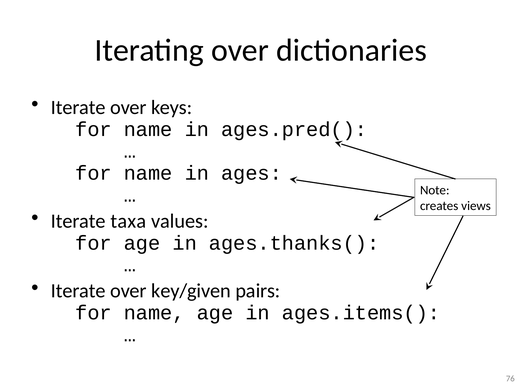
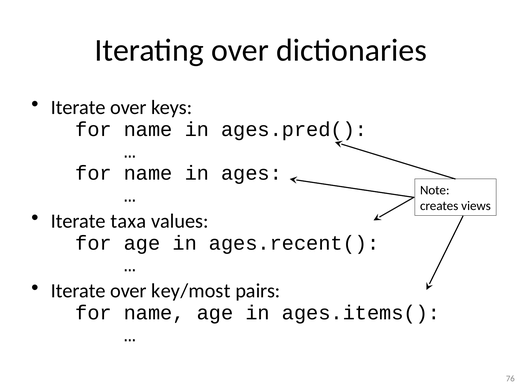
ages.thanks(: ages.thanks( -> ages.recent(
key/given: key/given -> key/most
